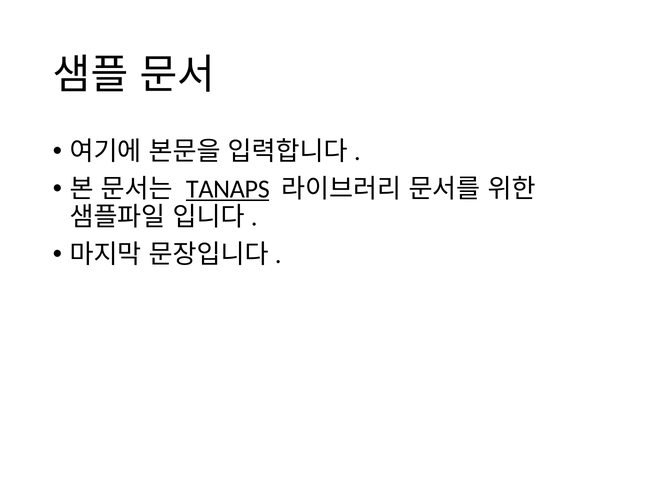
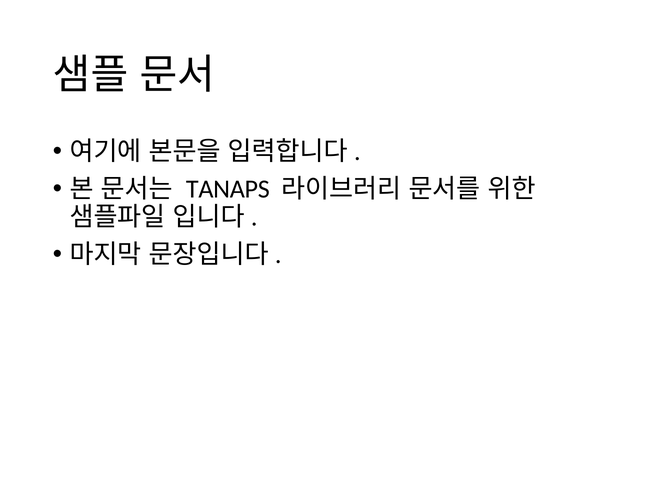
TANAPS underline: present -> none
